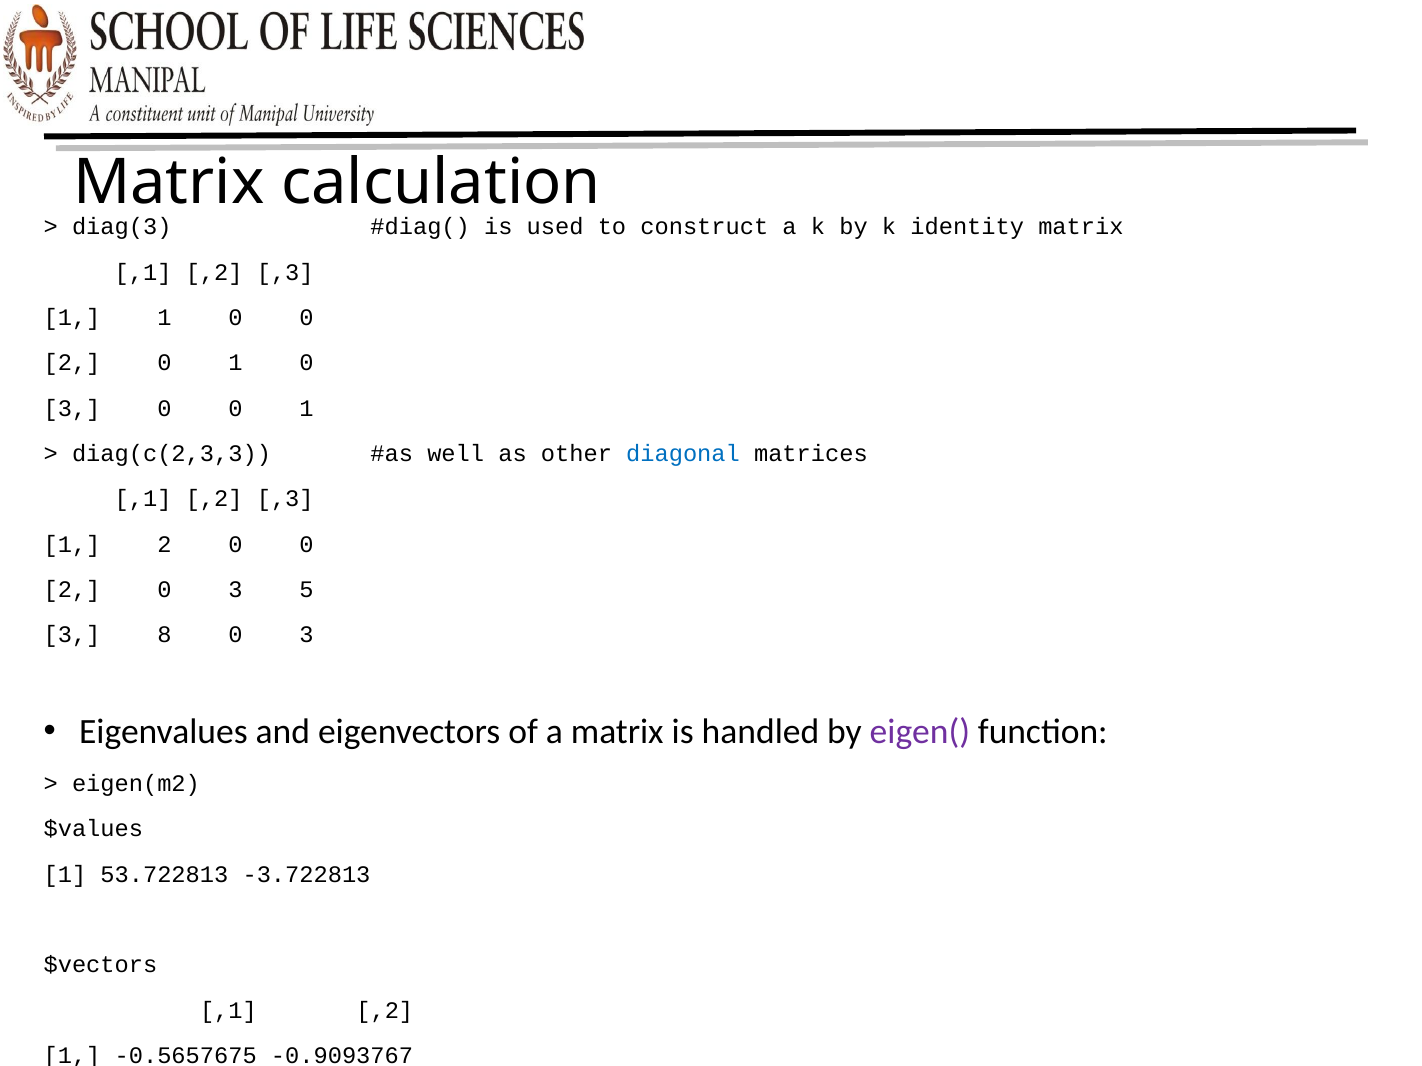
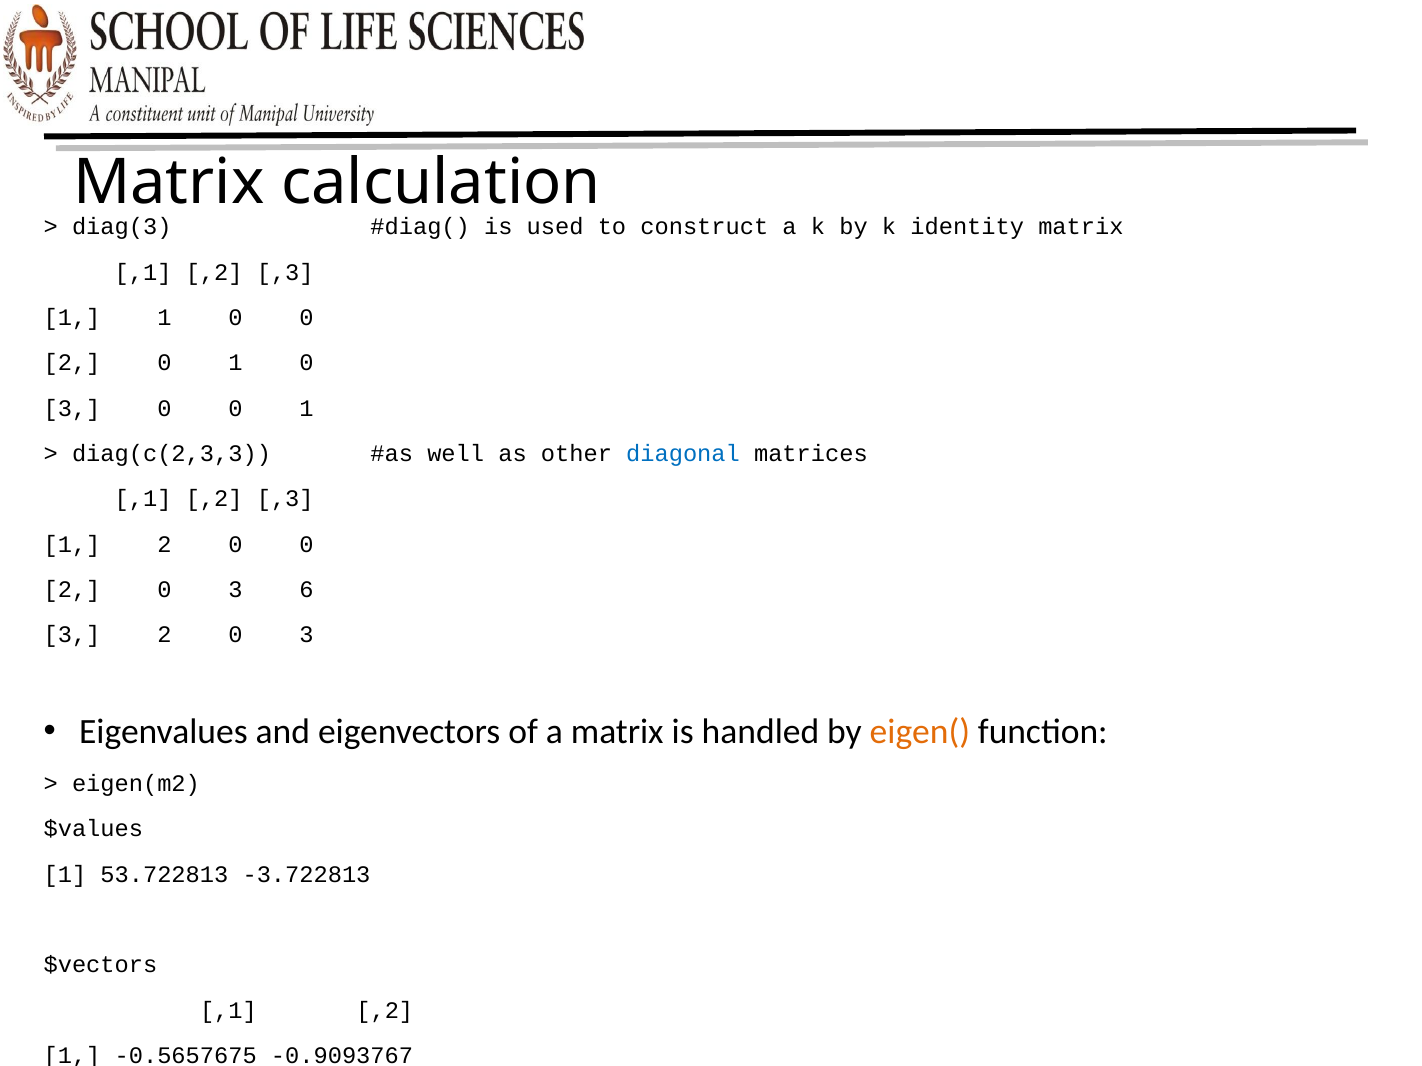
5: 5 -> 6
3 8: 8 -> 2
eigen( colour: purple -> orange
